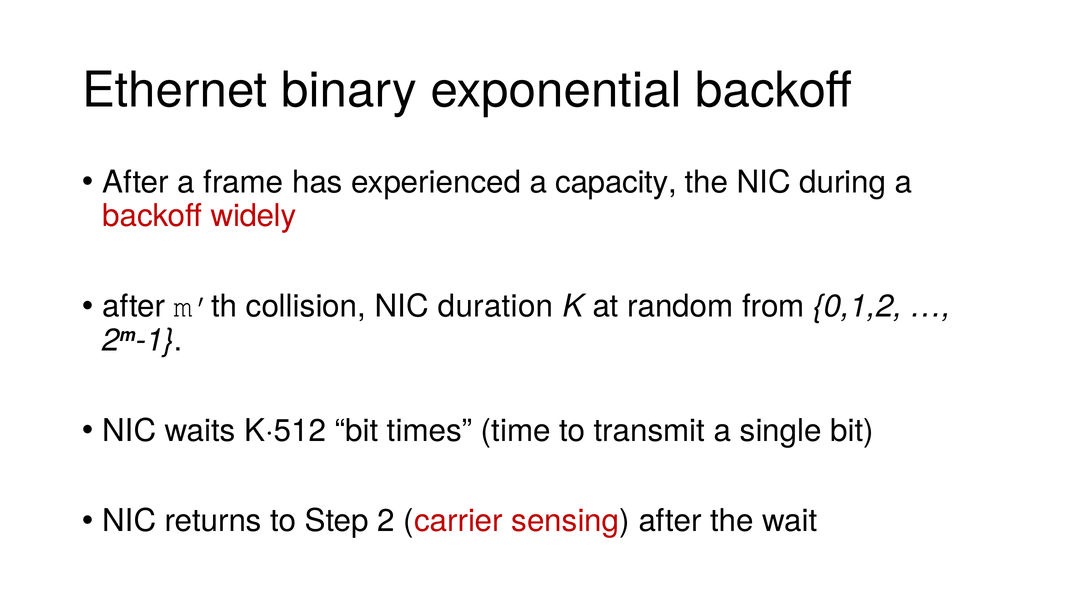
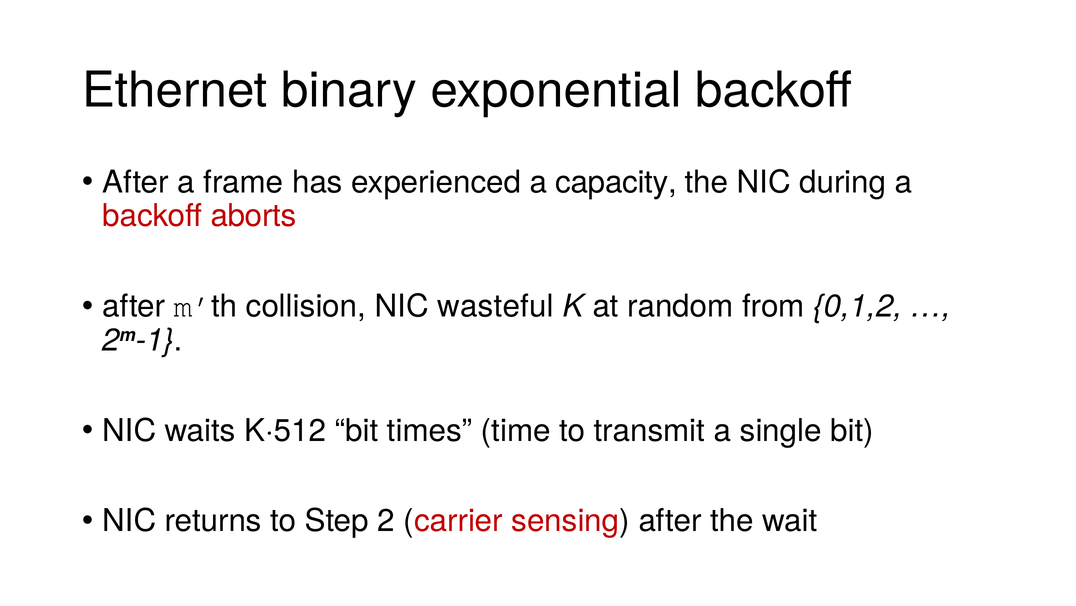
widely: widely -> aborts
duration: duration -> wasteful
